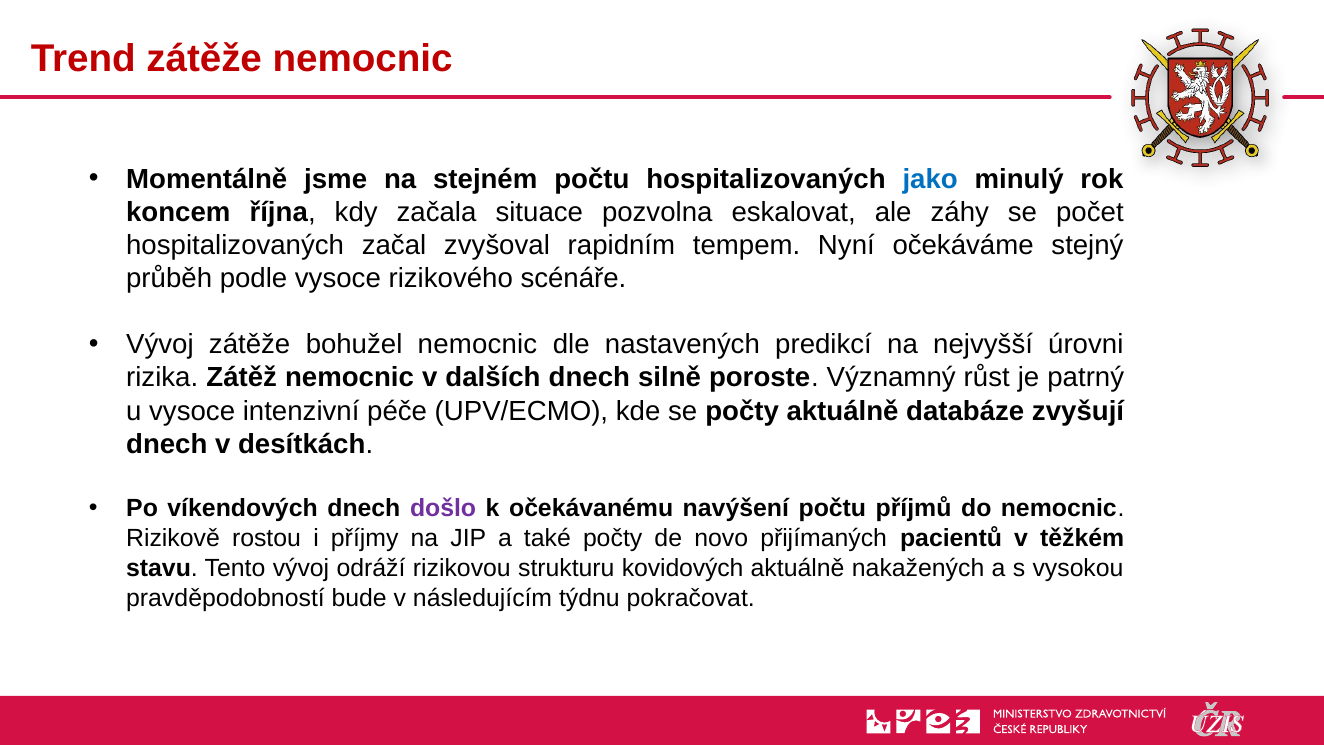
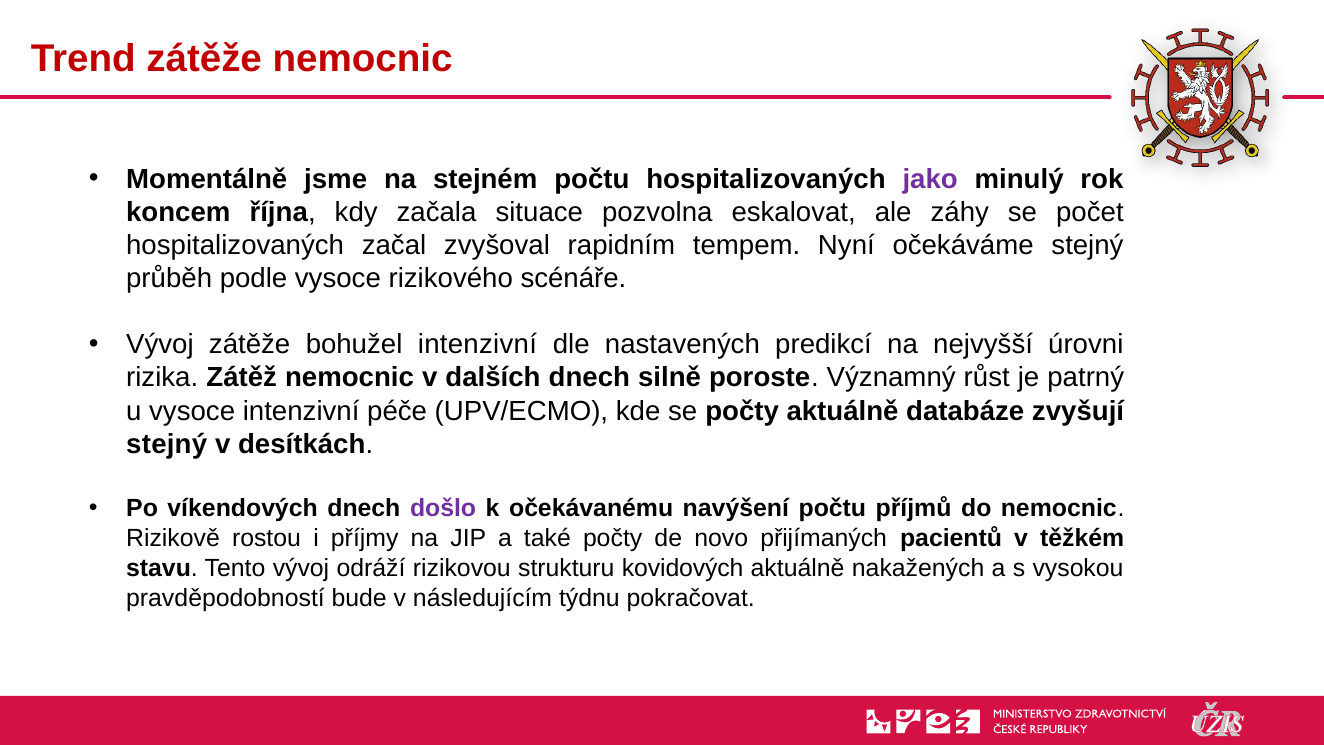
jako colour: blue -> purple
bohužel nemocnic: nemocnic -> intenzivní
dnech at (167, 444): dnech -> stejný
